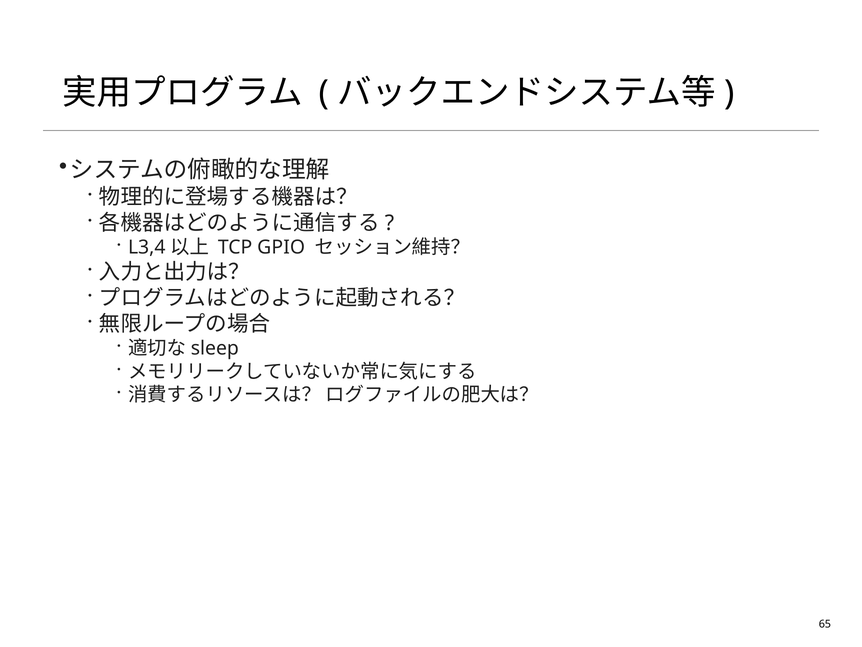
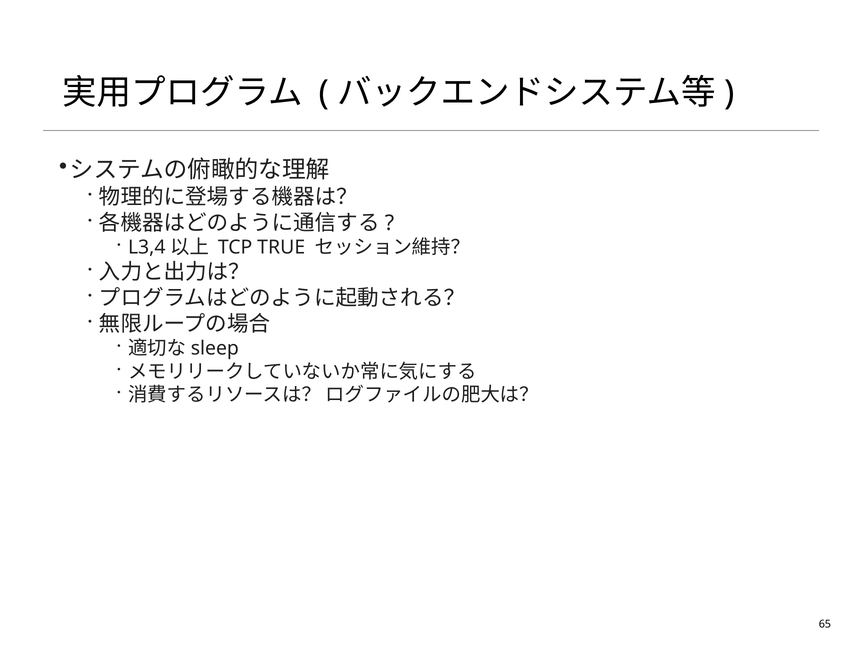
GPIO: GPIO -> TRUE
